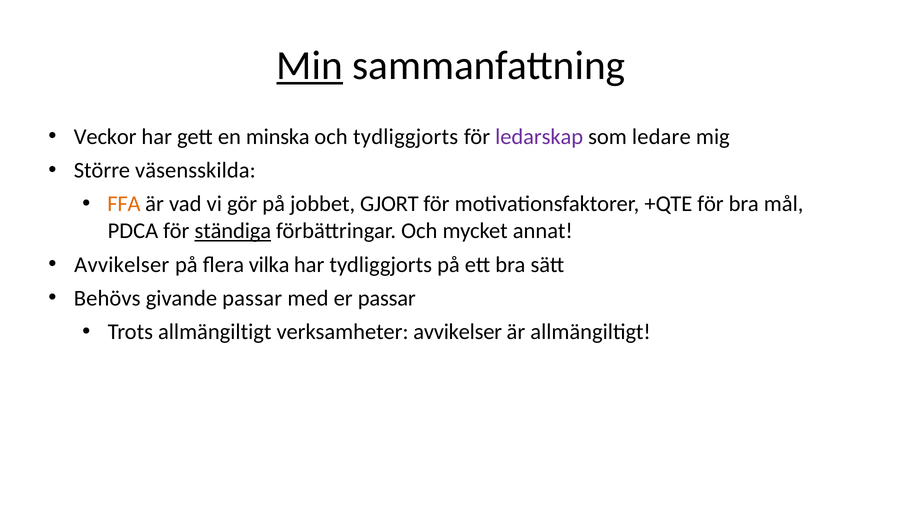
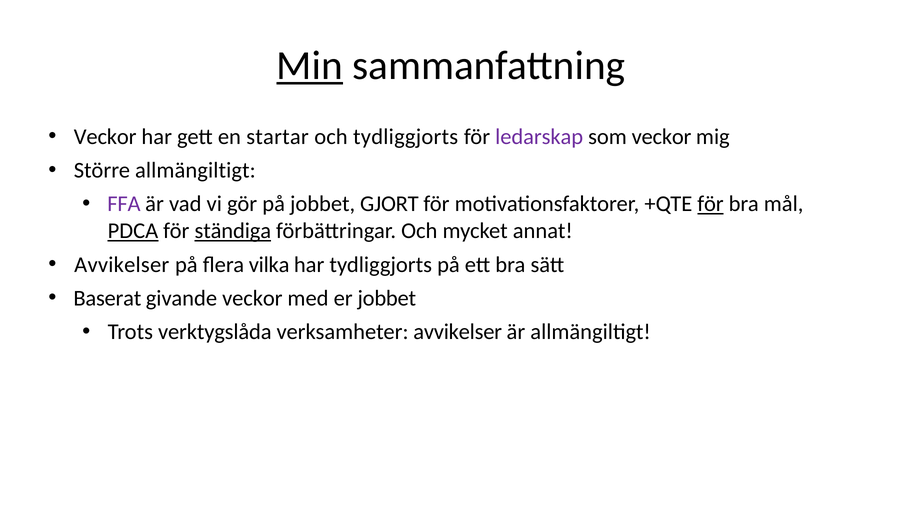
minska: minska -> startar
som ledare: ledare -> veckor
Större väsensskilda: väsensskilda -> allmängiltigt
FFA colour: orange -> purple
för at (711, 204) underline: none -> present
PDCA underline: none -> present
Behövs: Behövs -> Baserat
givande passar: passar -> veckor
er passar: passar -> jobbet
Trots allmängiltigt: allmängiltigt -> verktygslåda
